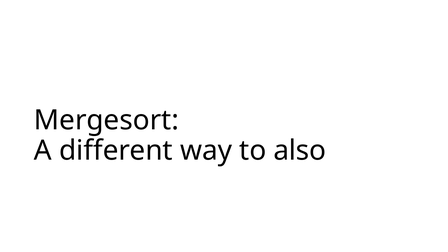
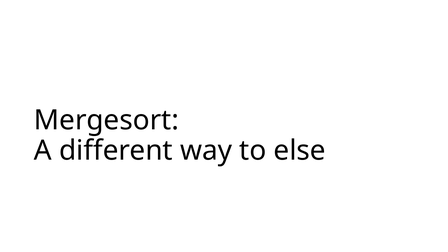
also: also -> else
